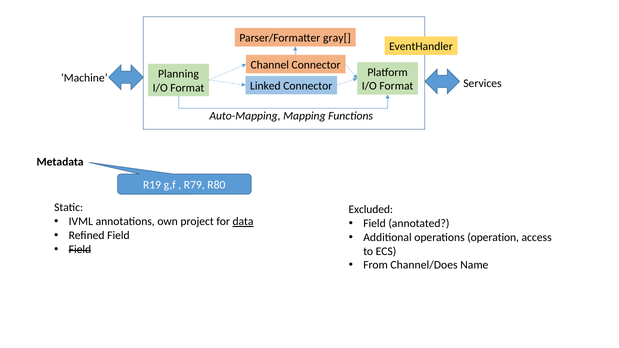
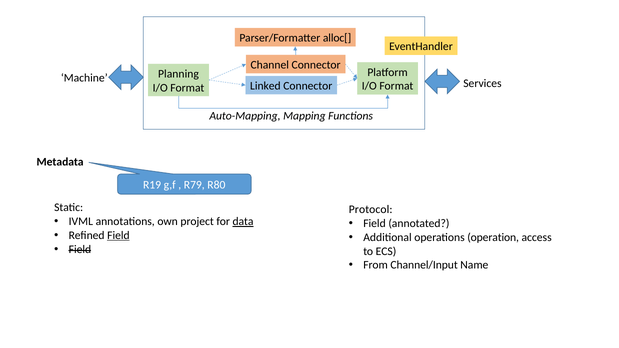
gray[: gray[ -> alloc[
Excluded: Excluded -> Protocol
Field at (118, 236) underline: none -> present
Channel/Does: Channel/Does -> Channel/Input
